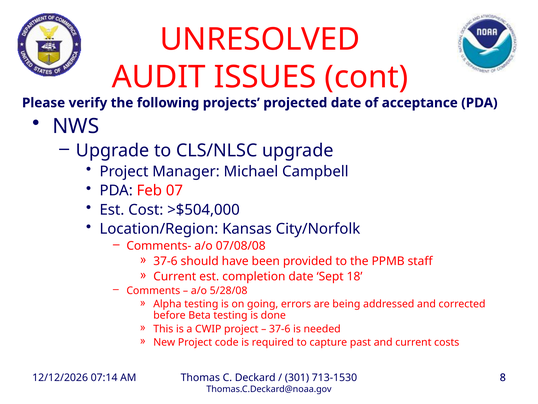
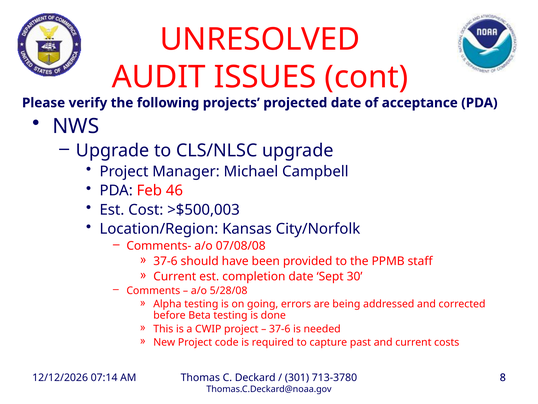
07: 07 -> 46
>$504,000: >$504,000 -> >$500,003
18: 18 -> 30
713-1530: 713-1530 -> 713-3780
